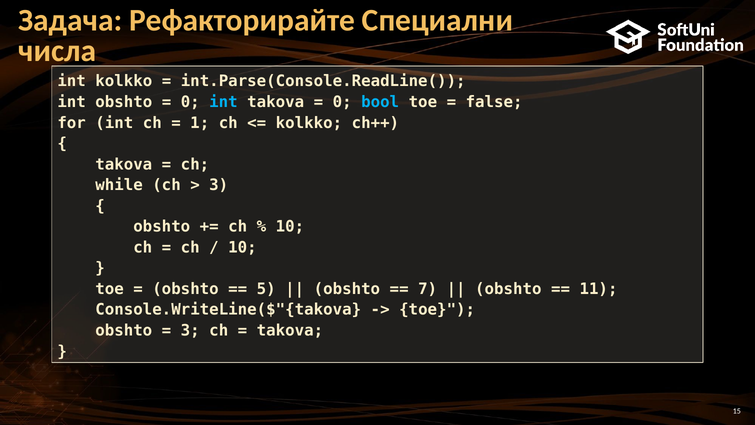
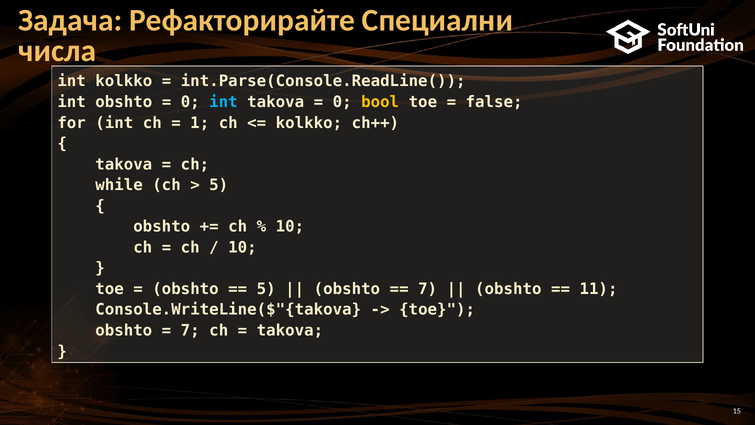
bool colour: light blue -> yellow
3 at (219, 185): 3 -> 5
3 at (190, 330): 3 -> 7
